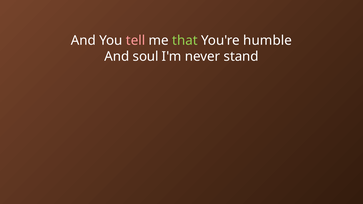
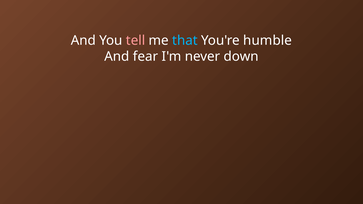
that colour: light green -> light blue
soul: soul -> fear
stand: stand -> down
